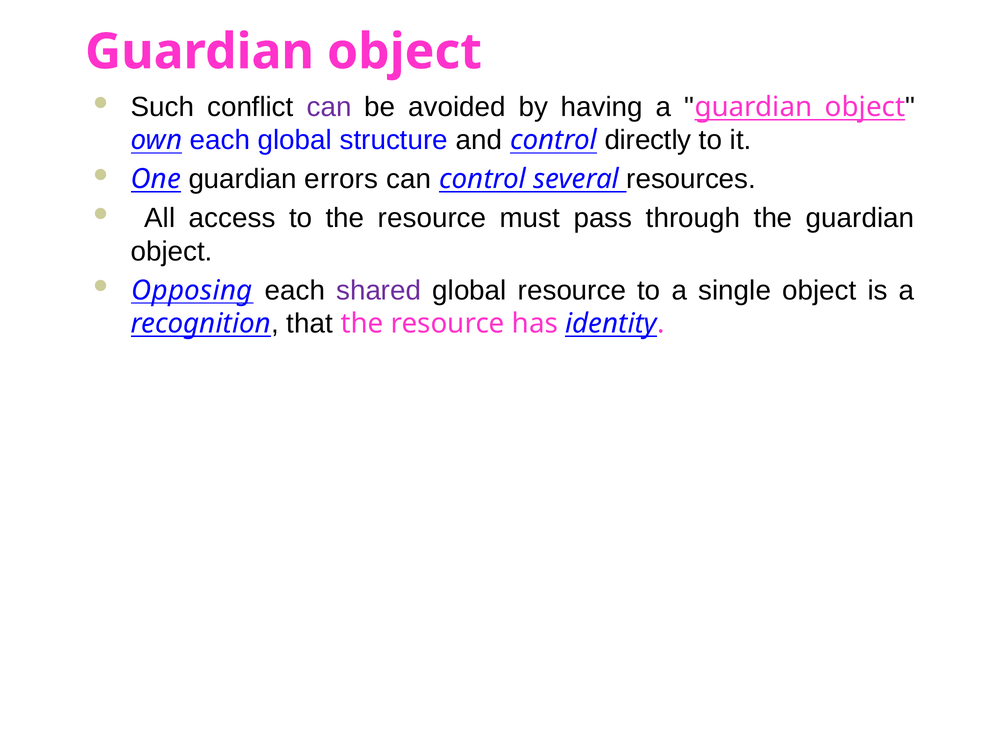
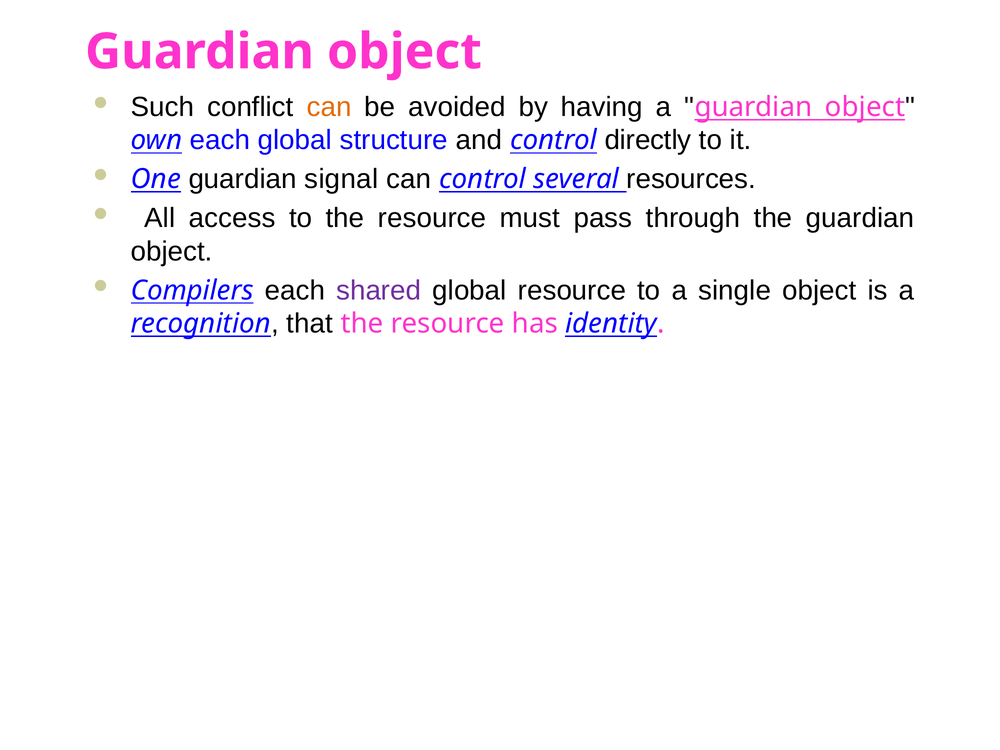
can at (329, 107) colour: purple -> orange
errors: errors -> signal
Opposing: Opposing -> Compilers
